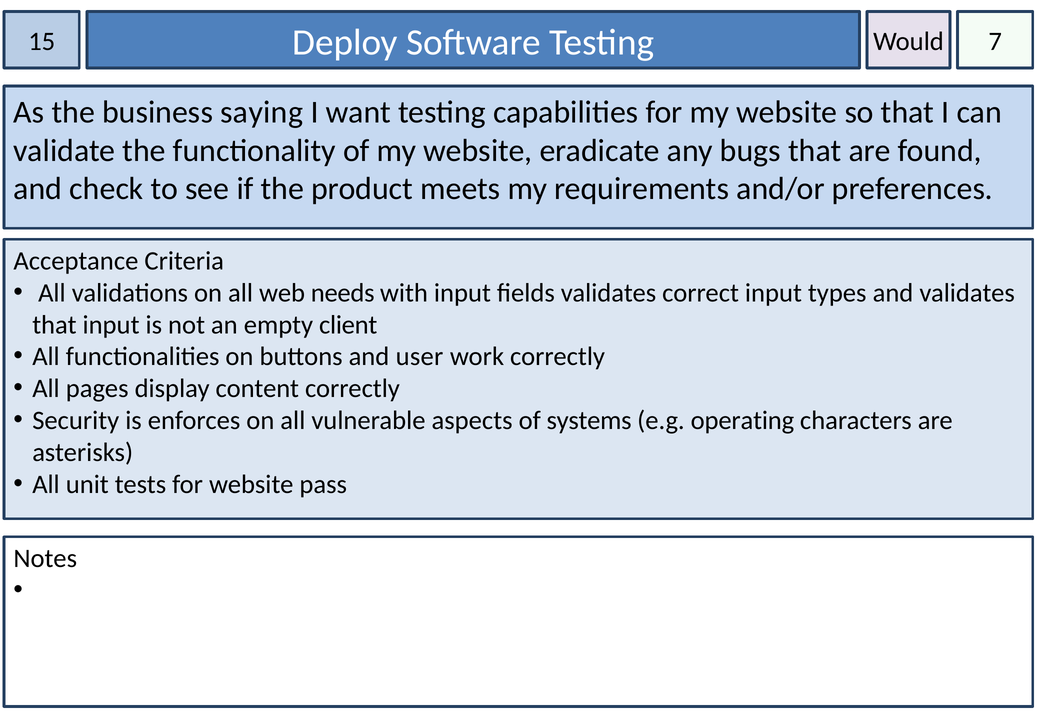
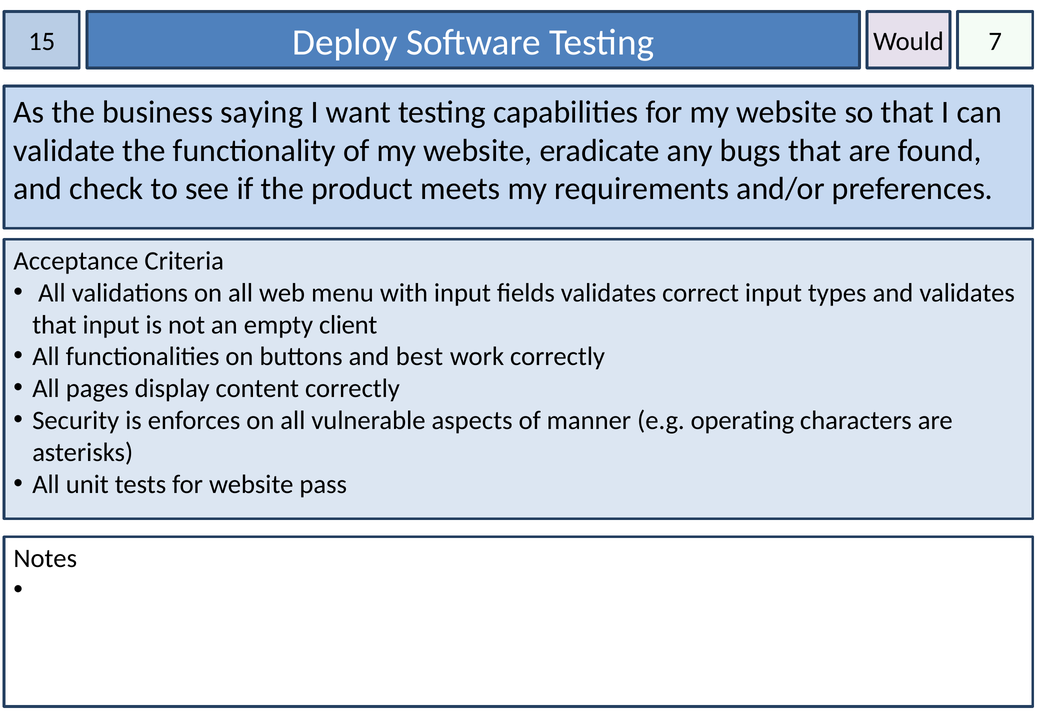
needs: needs -> menu
user: user -> best
systems: systems -> manner
